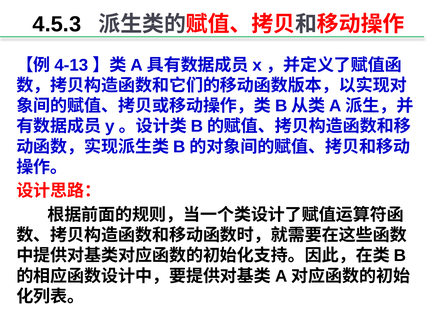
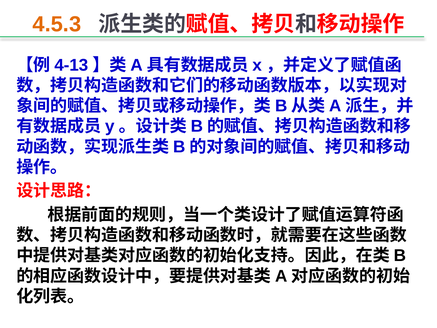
4.5.3 colour: black -> orange
